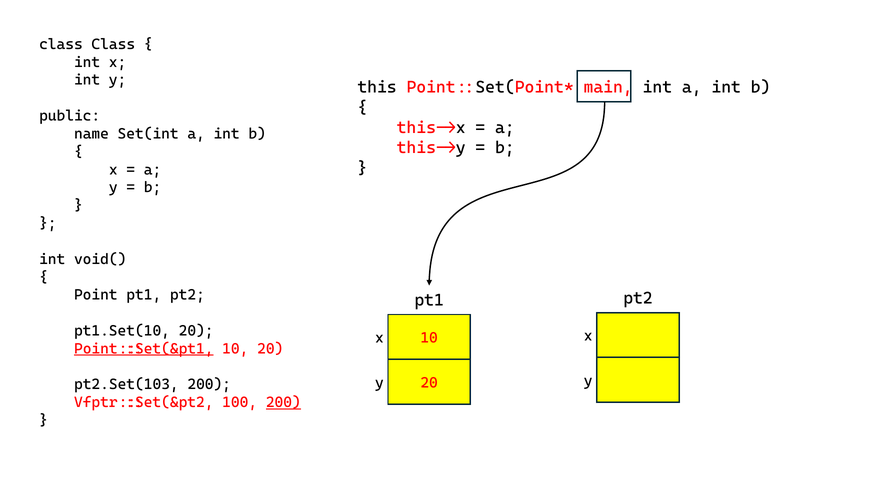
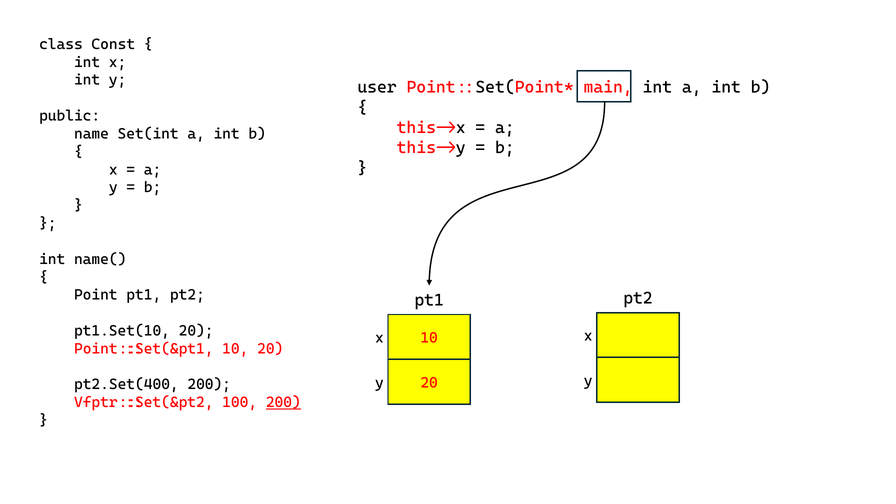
class Class: Class -> Const
this: this -> user
void(: void( -> name(
Point::Set(&pt1 underline: present -> none
pt2.Set(103: pt2.Set(103 -> pt2.Set(400
